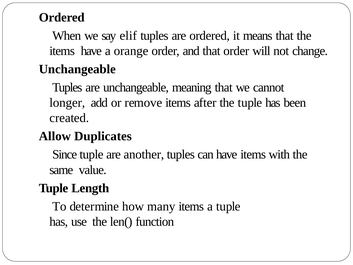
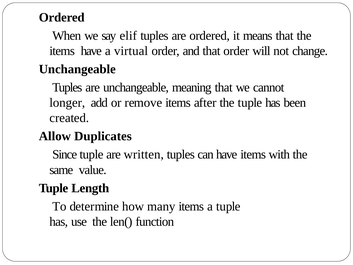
orange: orange -> virtual
another: another -> written
